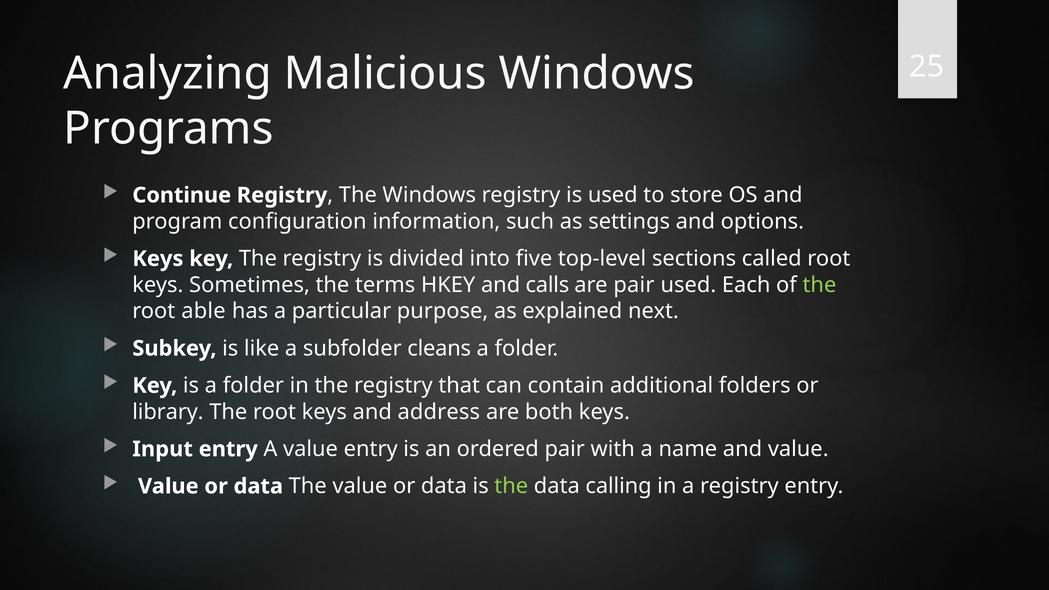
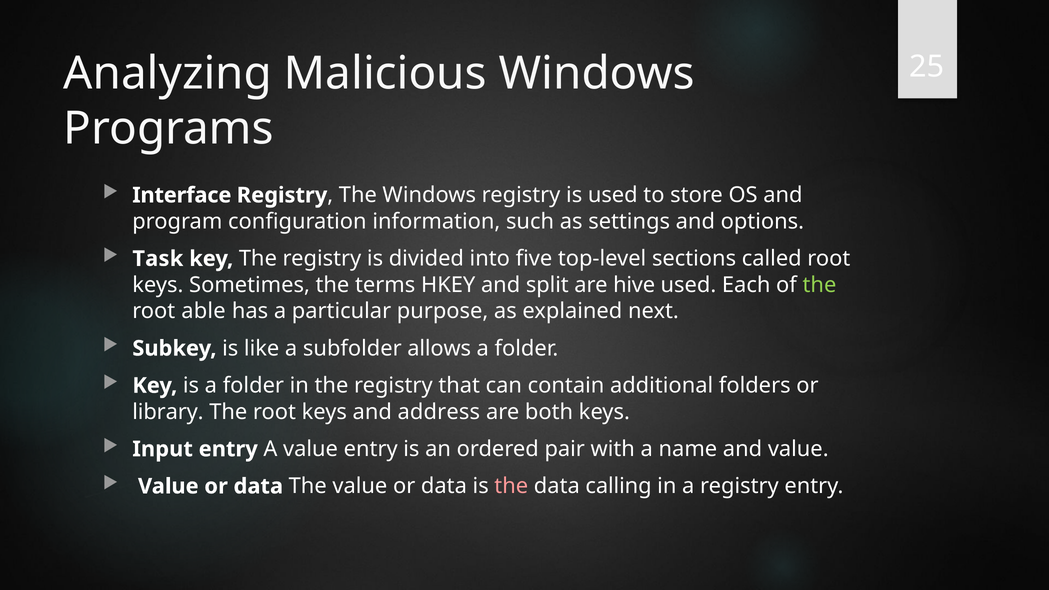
Continue: Continue -> Interface
Keys at (158, 259): Keys -> Task
calls: calls -> split
are pair: pair -> hive
cleans: cleans -> allows
the at (511, 486) colour: light green -> pink
